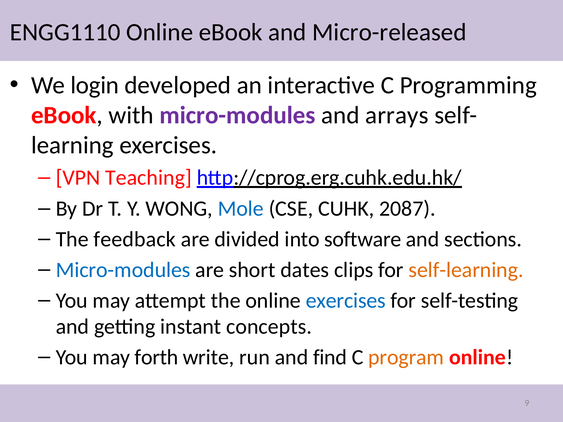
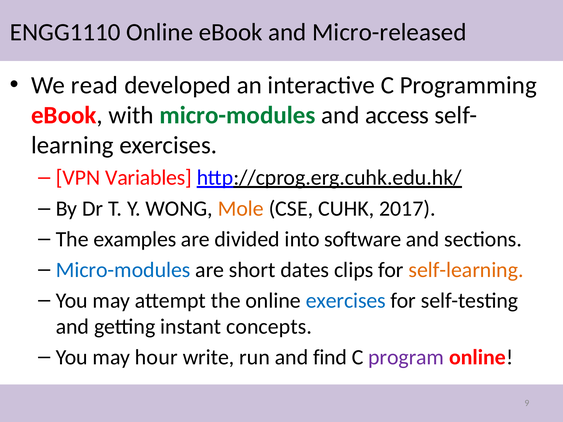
login: login -> read
micro-modules at (237, 115) colour: purple -> green
arrays: arrays -> access
Teaching: Teaching -> Variables
Mole colour: blue -> orange
2087: 2087 -> 2017
feedback: feedback -> examples
forth: forth -> hour
program colour: orange -> purple
